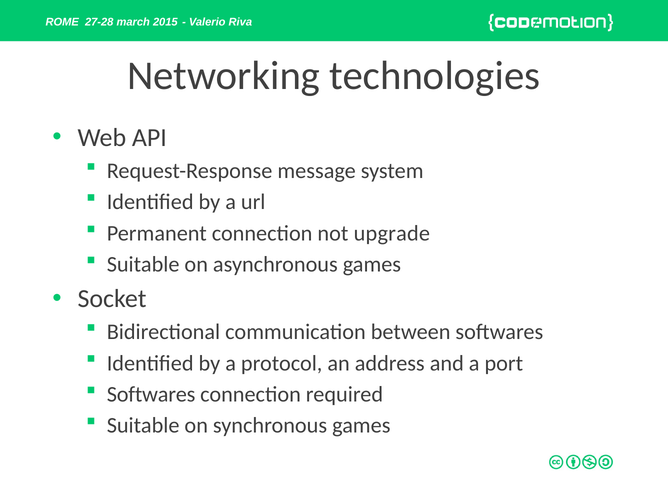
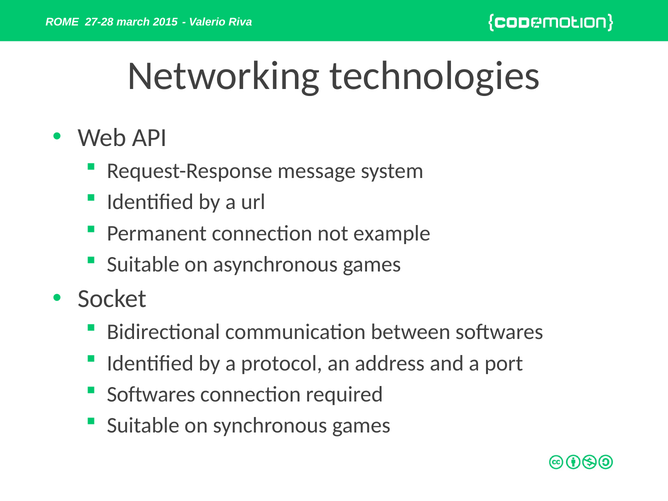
upgrade: upgrade -> example
